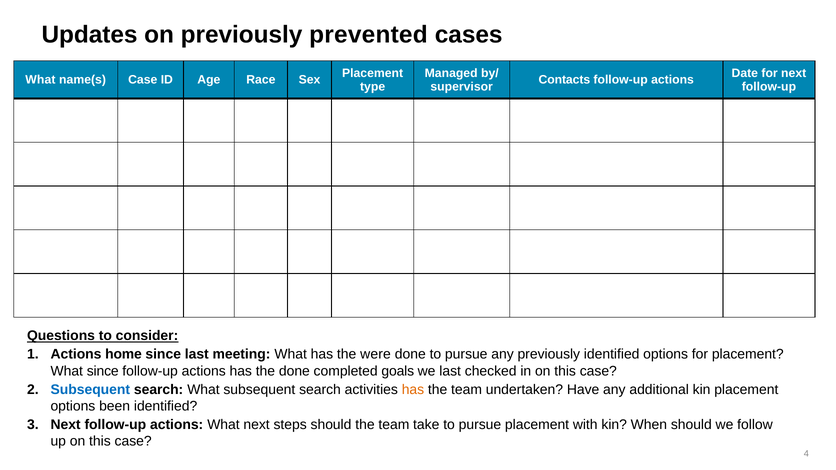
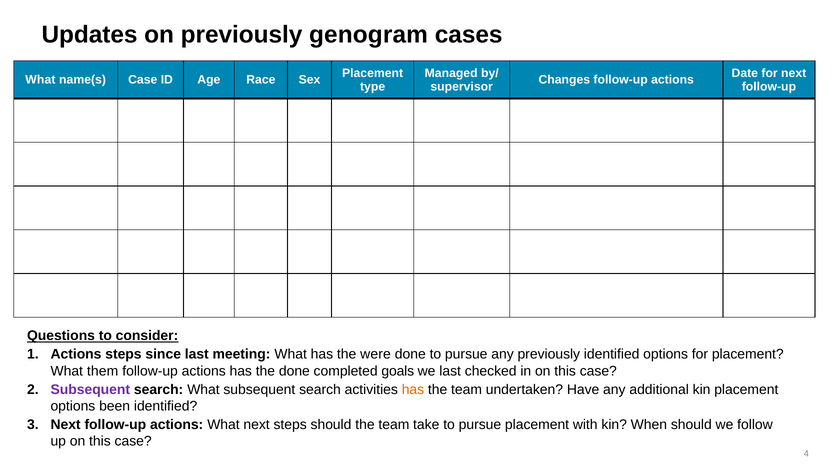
prevented: prevented -> genogram
Contacts: Contacts -> Changes
Actions home: home -> steps
What since: since -> them
Subsequent at (90, 390) colour: blue -> purple
